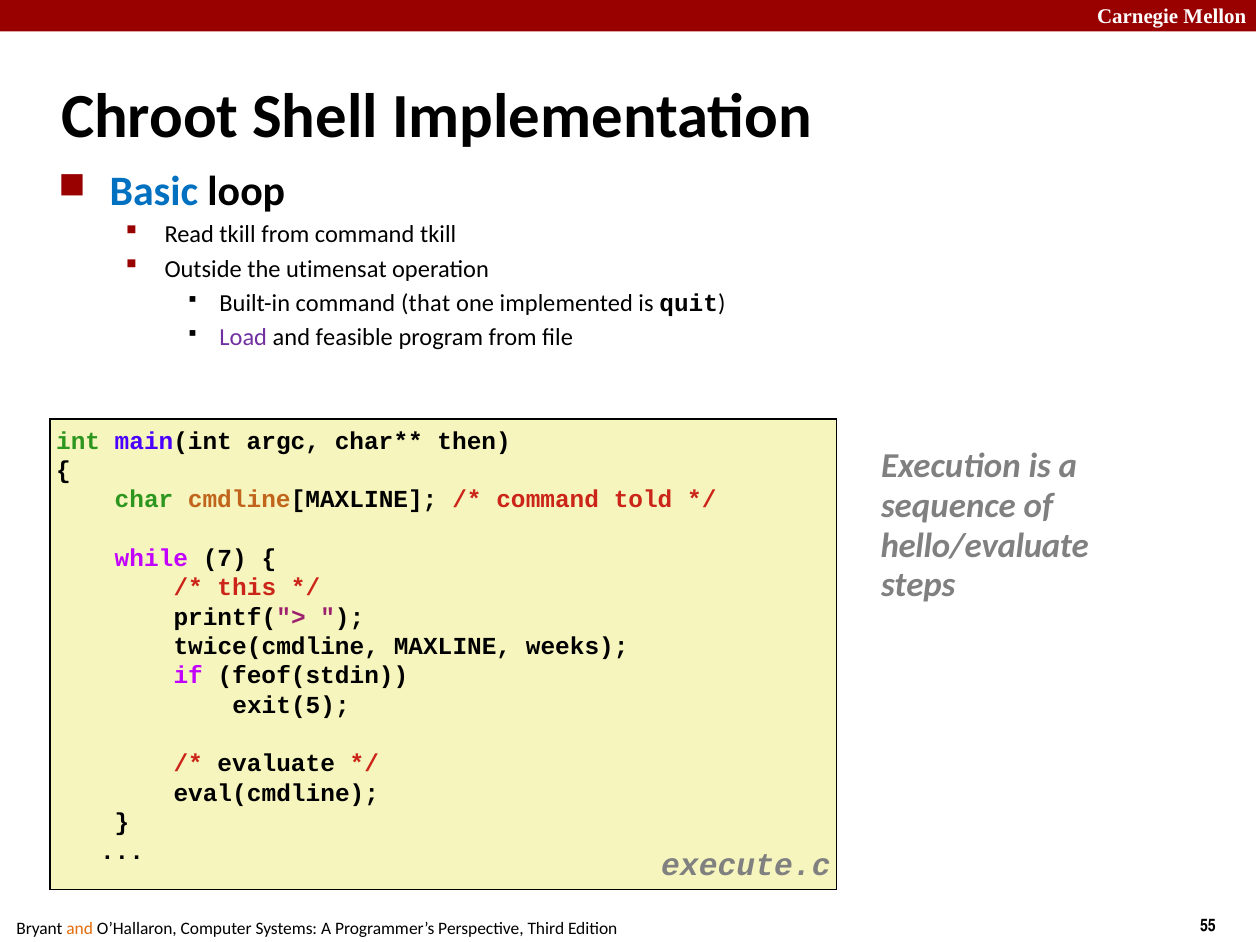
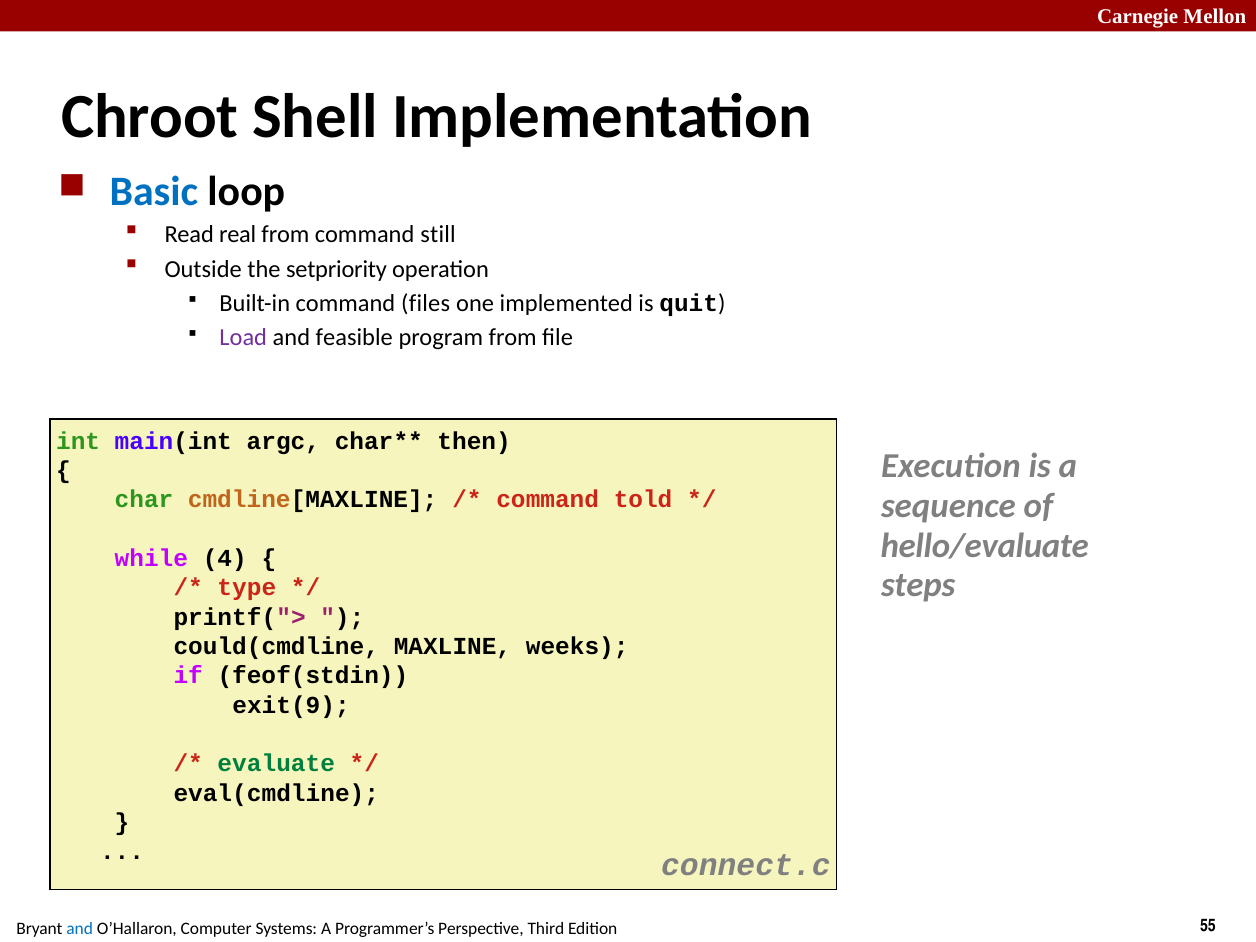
Read tkill: tkill -> real
command tkill: tkill -> still
utimensat: utimensat -> setpriority
that: that -> files
7: 7 -> 4
this: this -> type
twice(cmdline: twice(cmdline -> could(cmdline
exit(5: exit(5 -> exit(9
evaluate colour: black -> green
execute.c: execute.c -> connect.c
and at (80, 928) colour: orange -> blue
